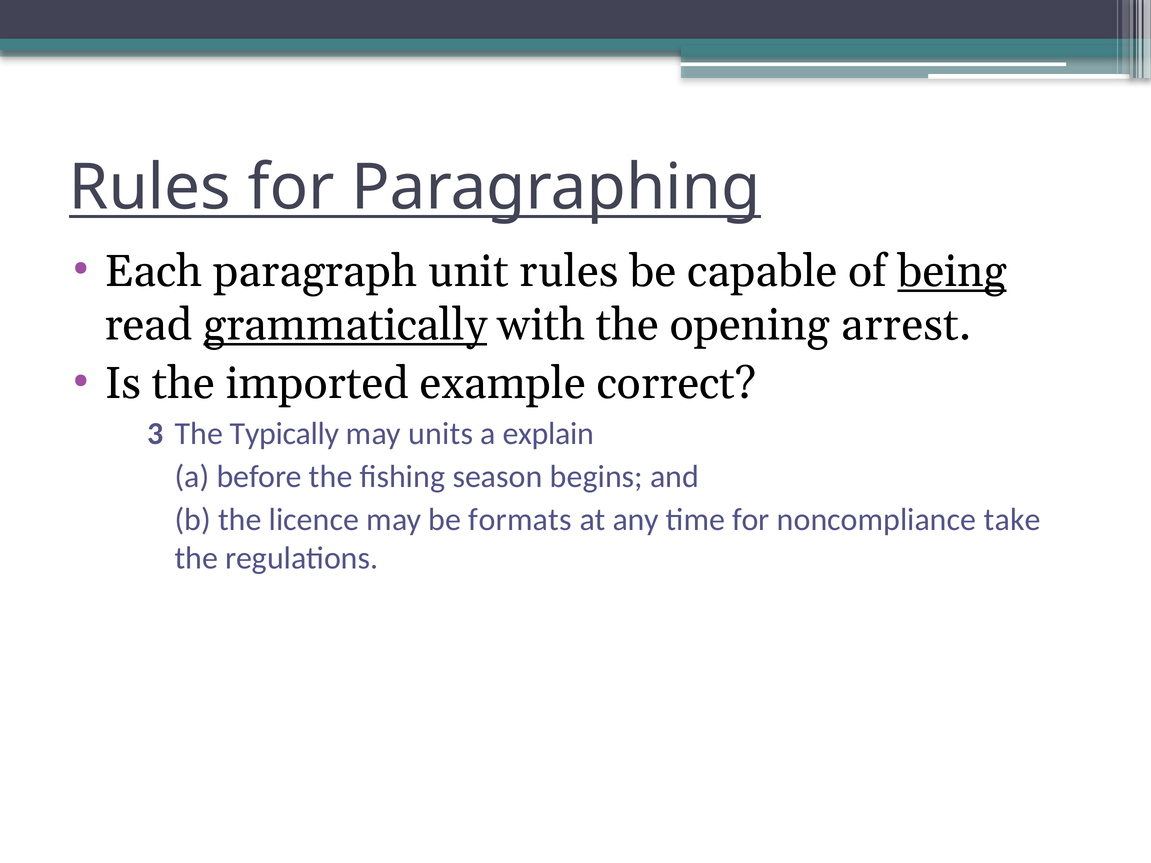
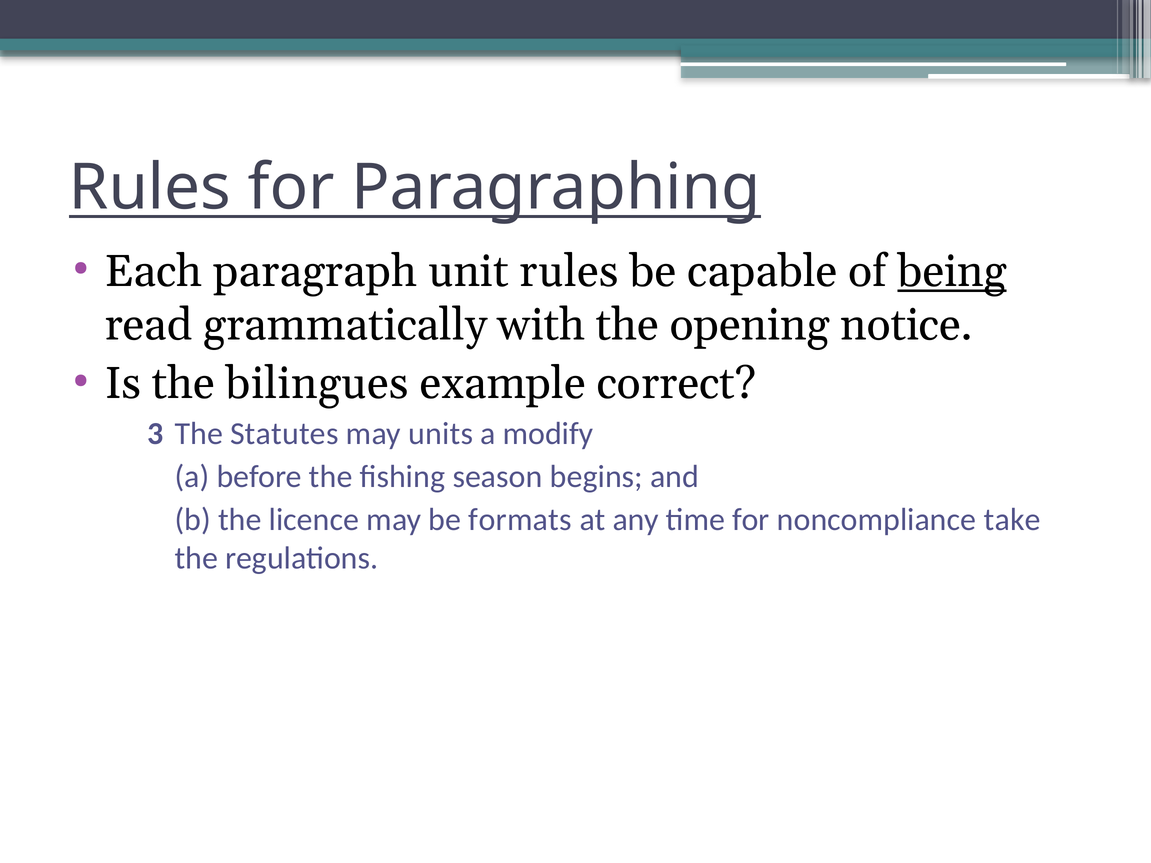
grammatically underline: present -> none
arrest: arrest -> notice
imported: imported -> bilingues
Typically: Typically -> Statutes
explain: explain -> modify
